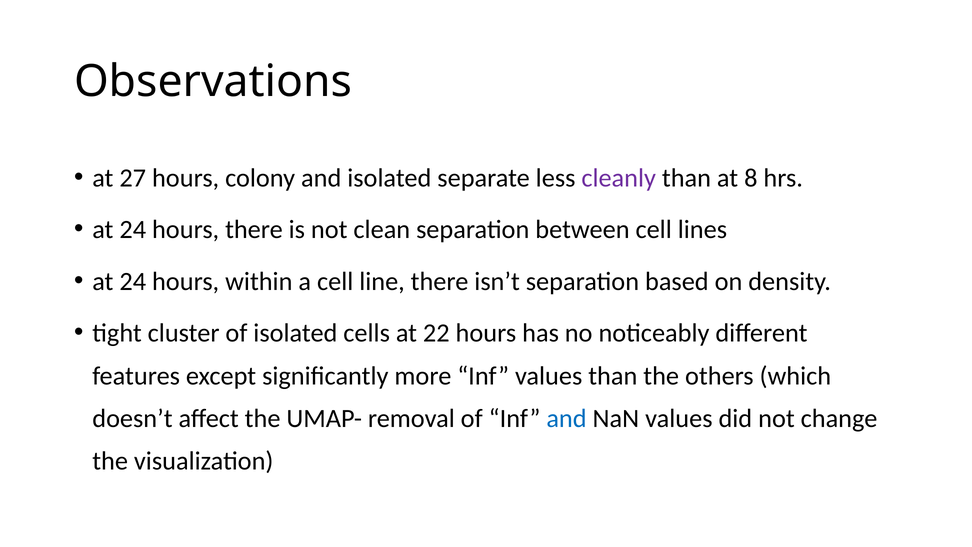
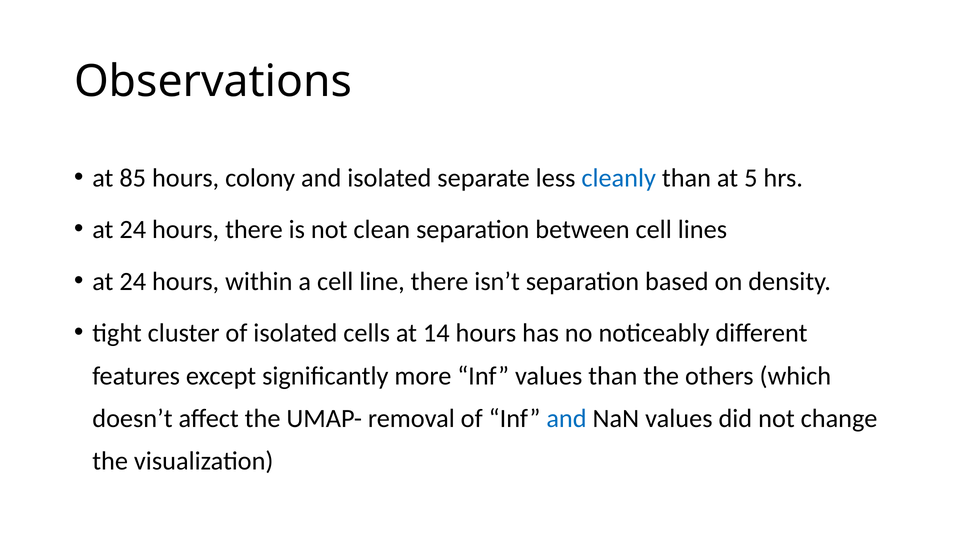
27: 27 -> 85
cleanly colour: purple -> blue
8: 8 -> 5
22: 22 -> 14
